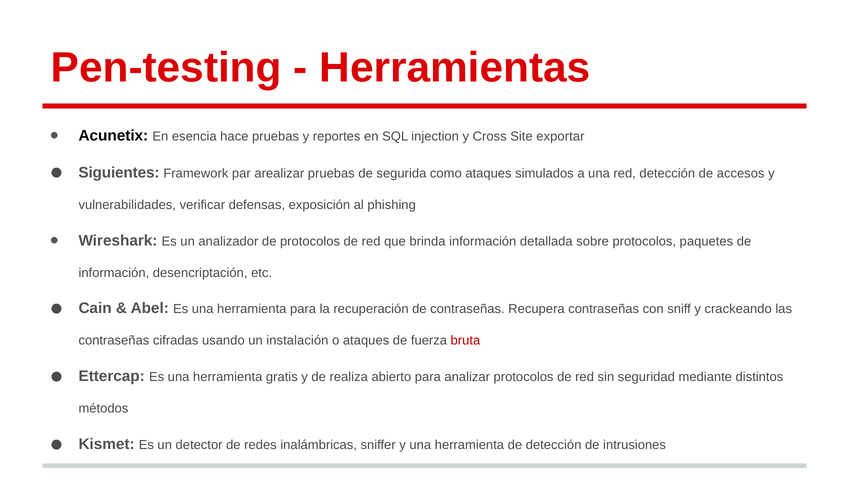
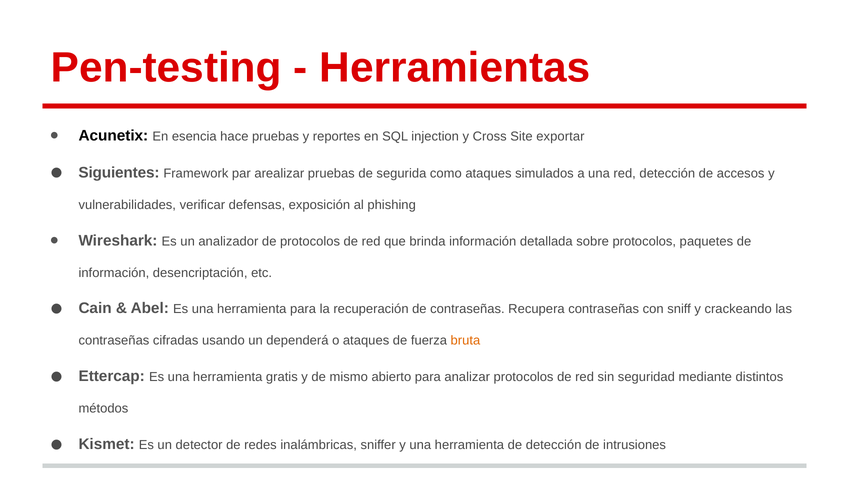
instalación: instalación -> dependerá
bruta colour: red -> orange
realiza: realiza -> mismo
